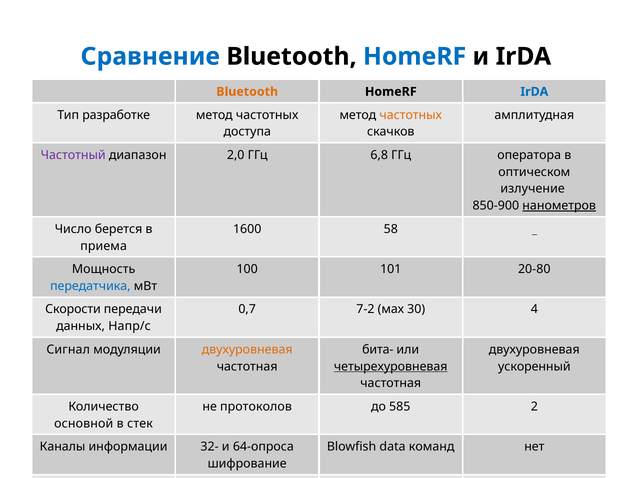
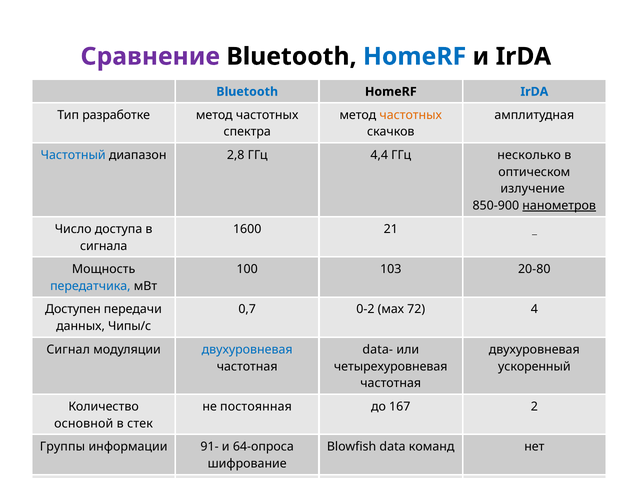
Сравнение colour: blue -> purple
Bluetooth at (247, 92) colour: orange -> blue
доступа: доступа -> спектра
Частотный colour: purple -> blue
2,0: 2,0 -> 2,8
6,8: 6,8 -> 4,4
оператора: оператора -> несколько
берется: берется -> доступа
58: 58 -> 21
приема: приема -> сигнала
101: 101 -> 103
Скорости: Скорости -> Доступен
7-2: 7-2 -> 0-2
30: 30 -> 72
Напр/с: Напр/с -> Чипы/с
двухуровневая at (247, 350) colour: orange -> blue
бита-: бита- -> data-
четырехуровневая underline: present -> none
протоколов: протоколов -> постоянная
585: 585 -> 167
Каналы: Каналы -> Группы
32-: 32- -> 91-
